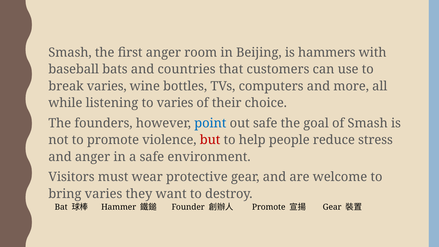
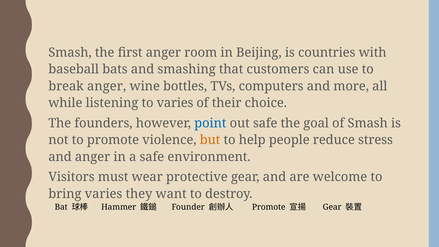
hammers: hammers -> countries
countries: countries -> smashing
break varies: varies -> anger
but colour: red -> orange
